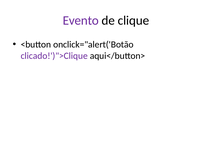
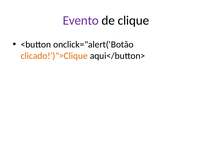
clicado!')">Clique colour: purple -> orange
